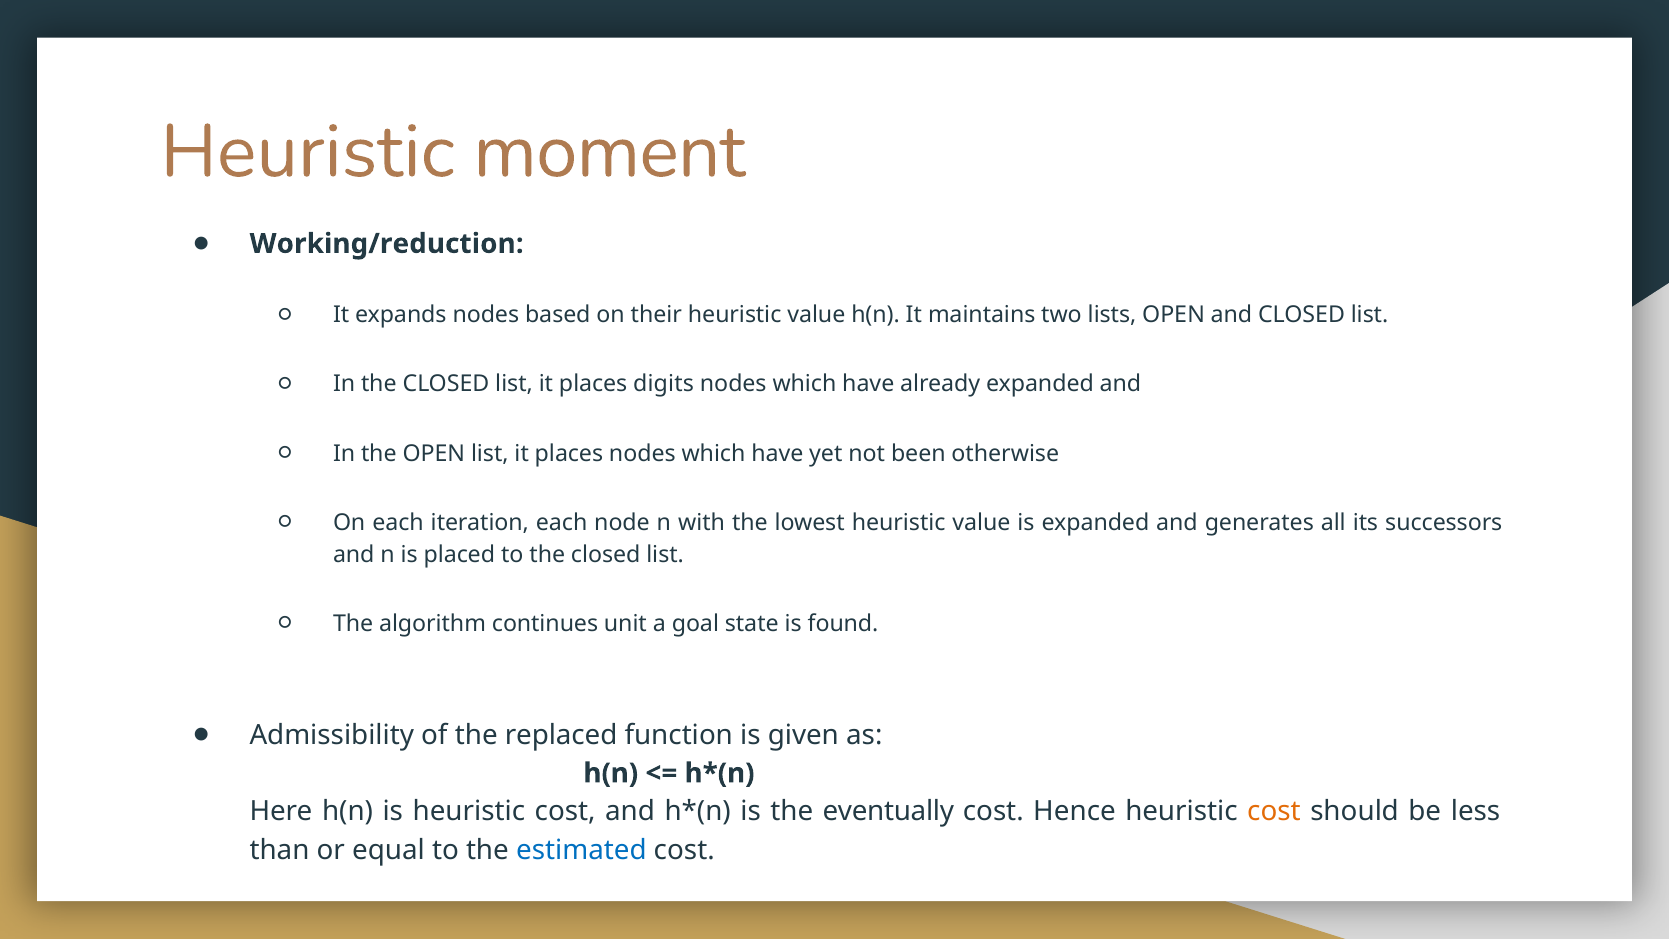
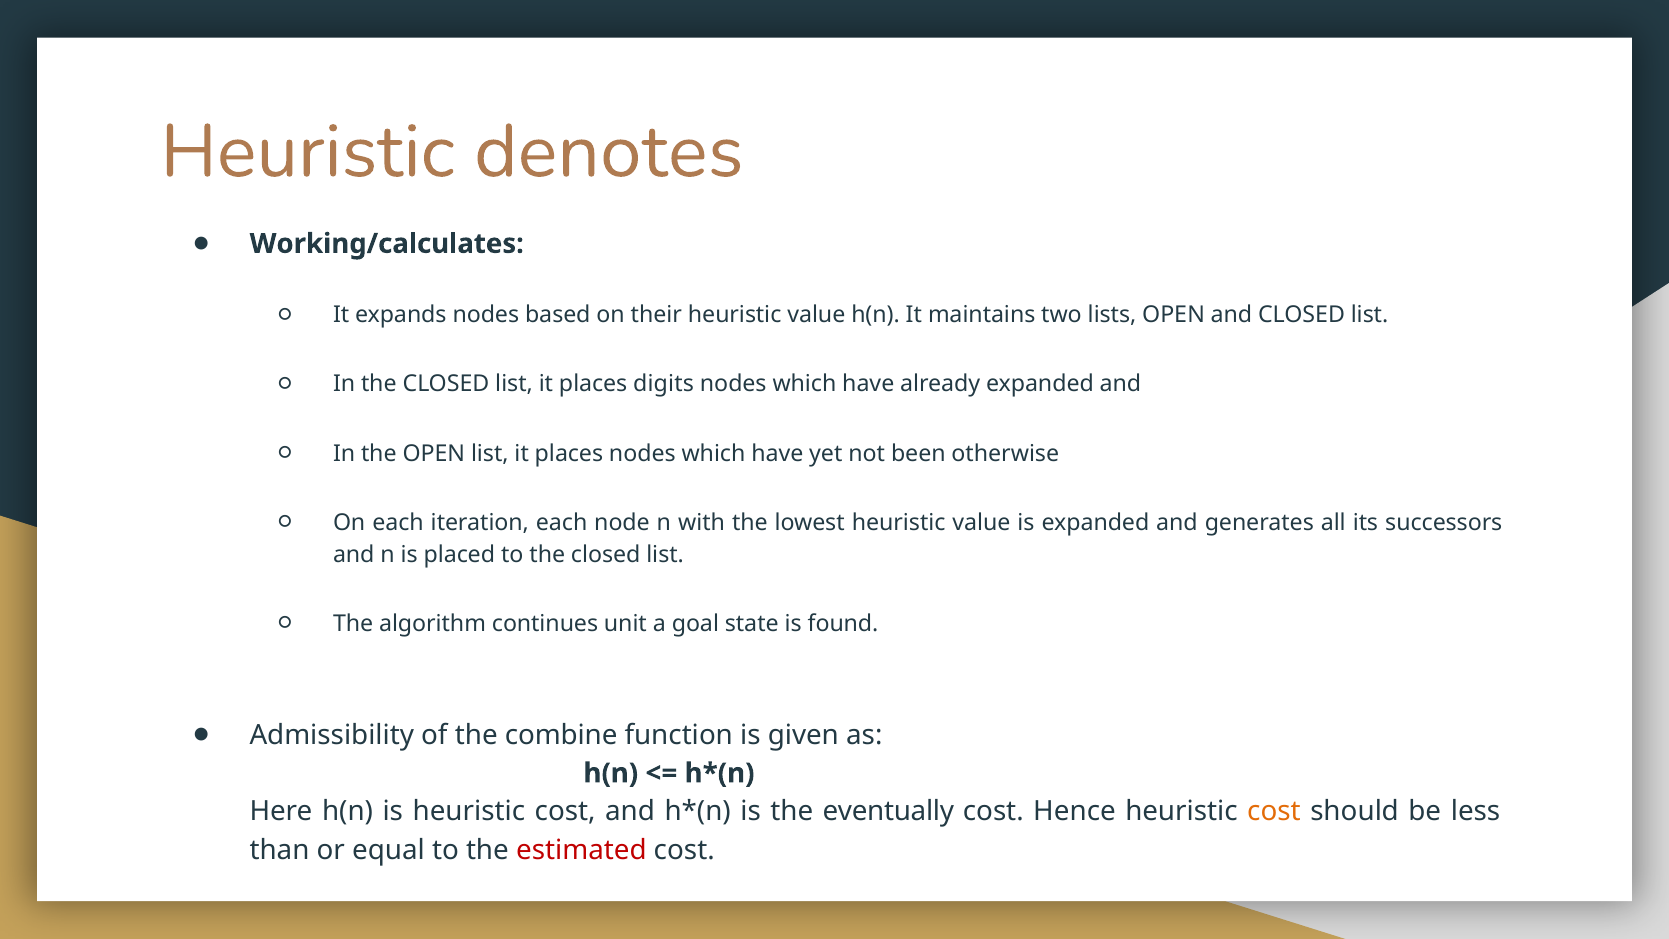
moment: moment -> denotes
Working/reduction: Working/reduction -> Working/calculates
replaced: replaced -> combine
estimated colour: blue -> red
